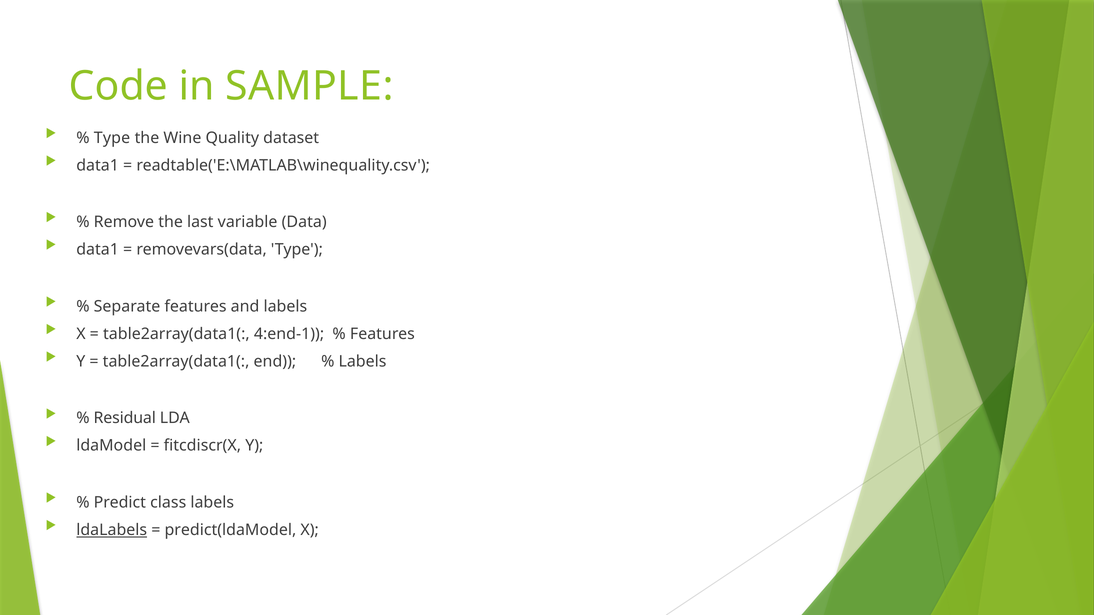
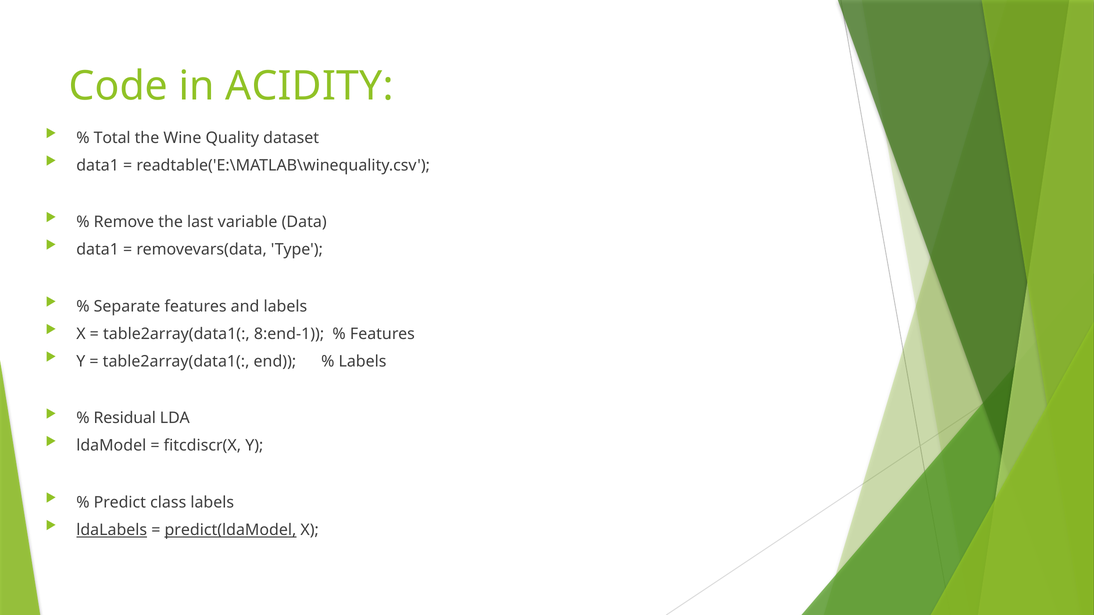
SAMPLE: SAMPLE -> ACIDITY
Type at (112, 138): Type -> Total
4:end-1: 4:end-1 -> 8:end-1
predict(ldaModel underline: none -> present
